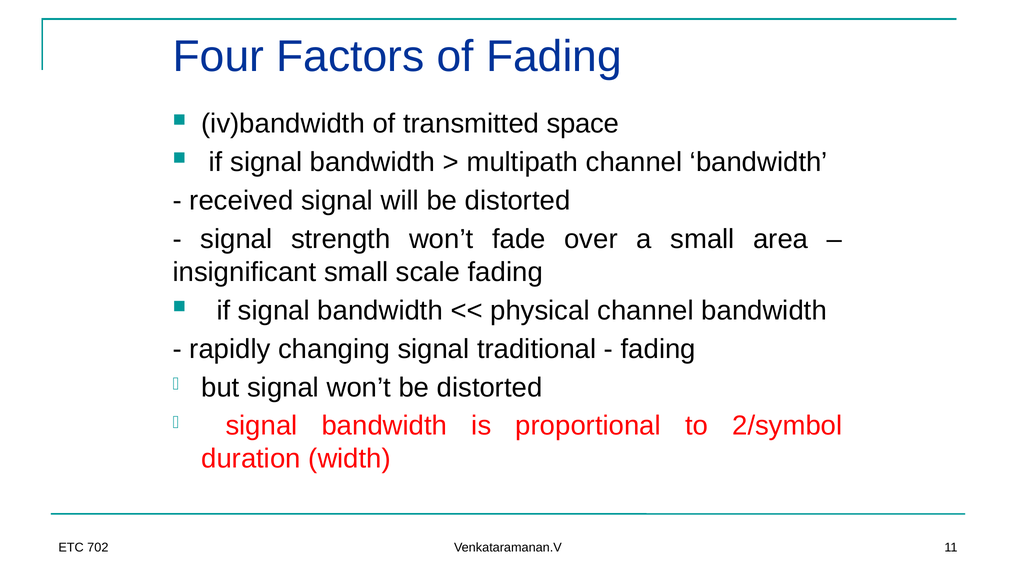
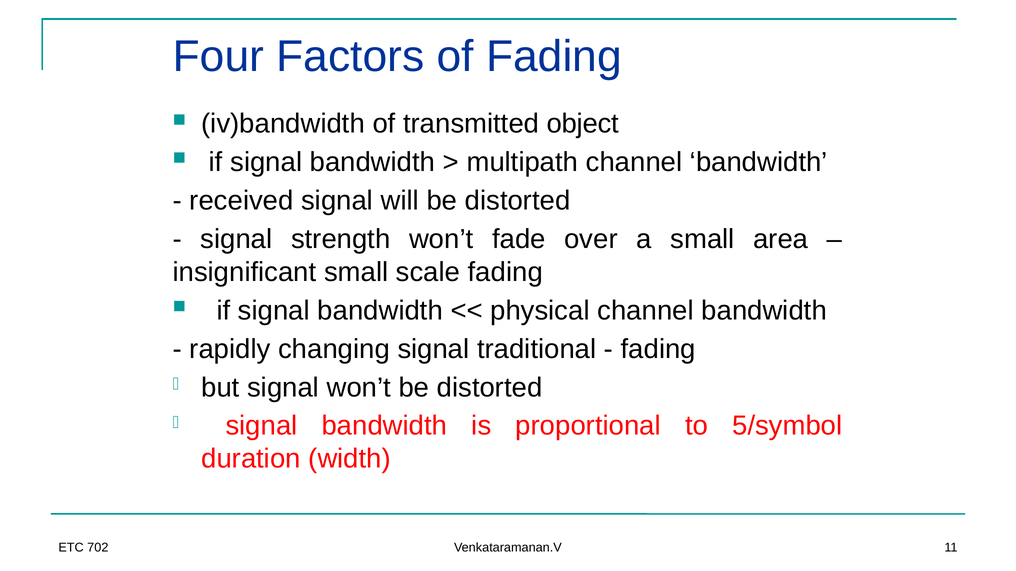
space: space -> object
2/symbol: 2/symbol -> 5/symbol
